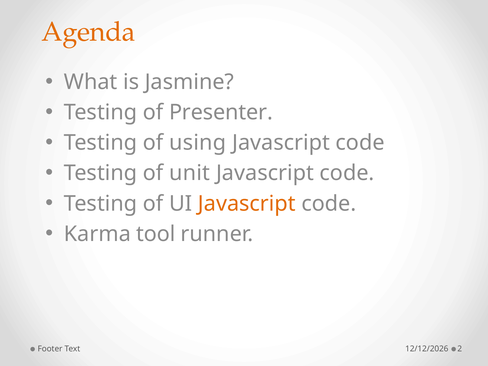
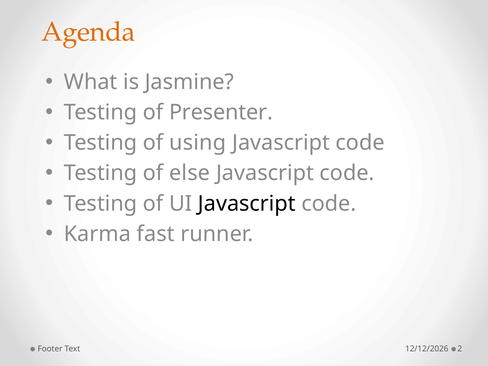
unit: unit -> else
Javascript at (247, 204) colour: orange -> black
tool: tool -> fast
